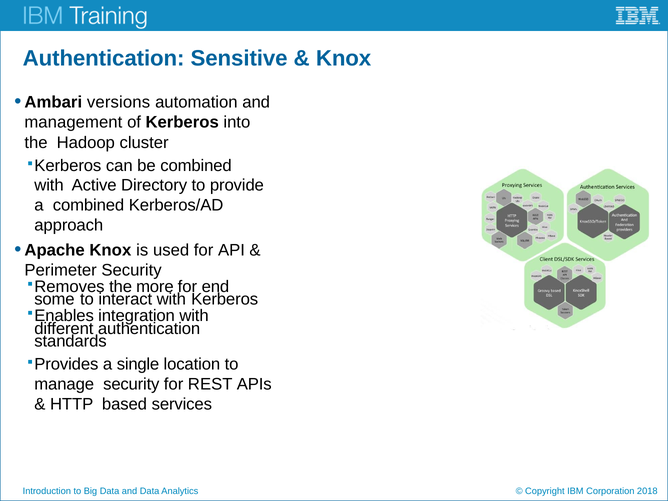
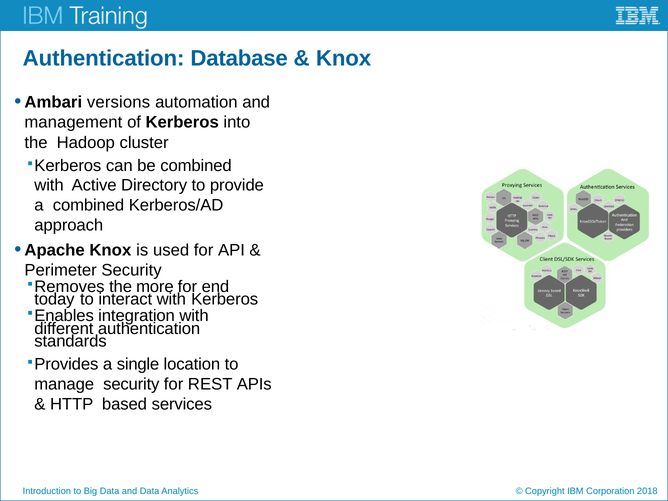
Sensitive: Sensitive -> Database
some: some -> today
